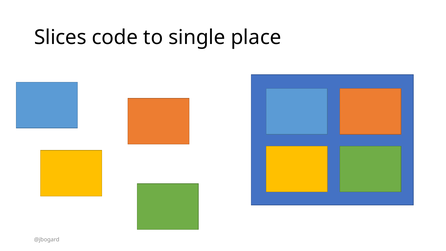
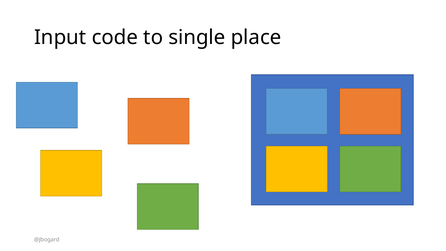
Slices: Slices -> Input
